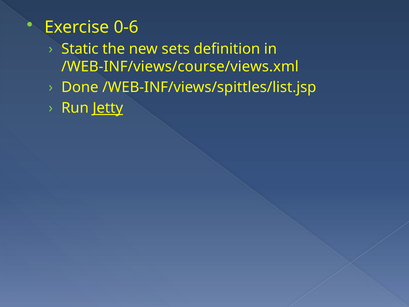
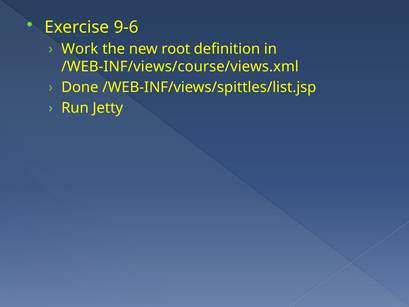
0-6: 0-6 -> 9-6
Static: Static -> Work
sets: sets -> root
Jetty underline: present -> none
